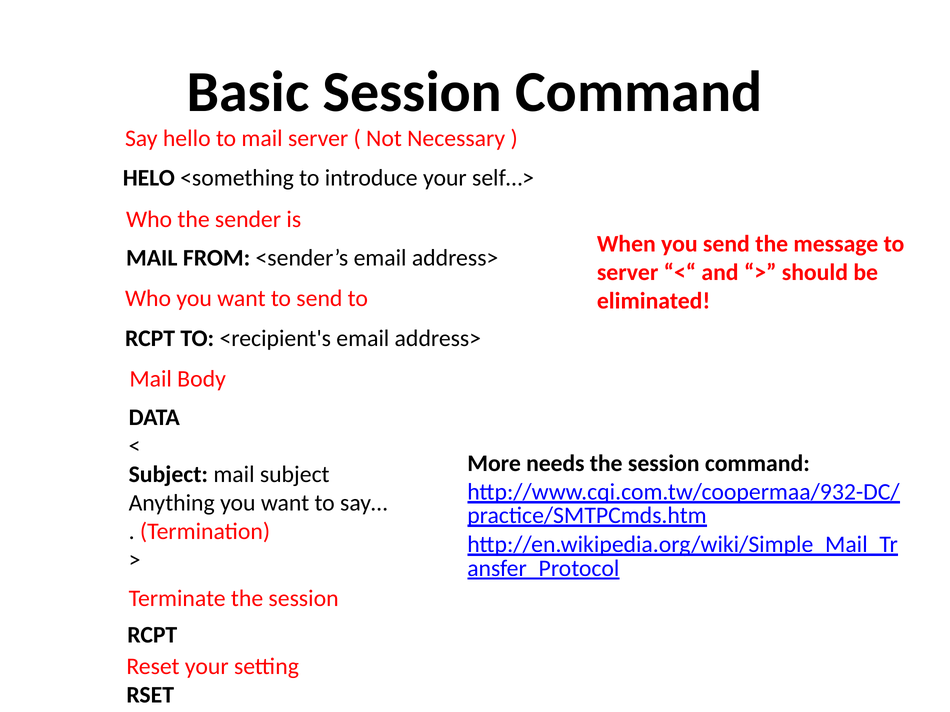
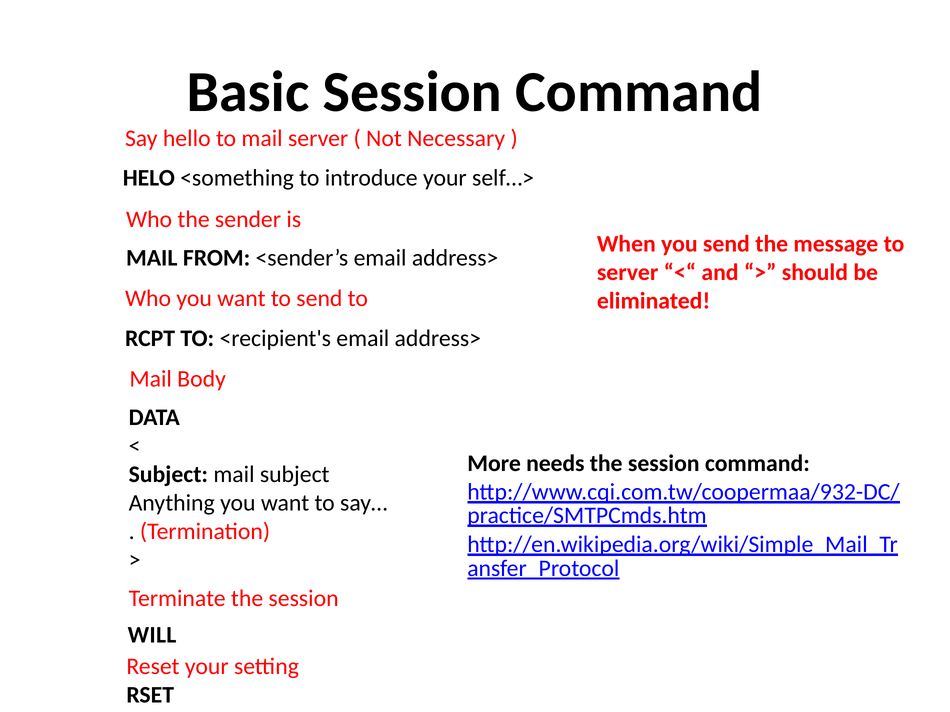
RCPT at (152, 636): RCPT -> WILL
